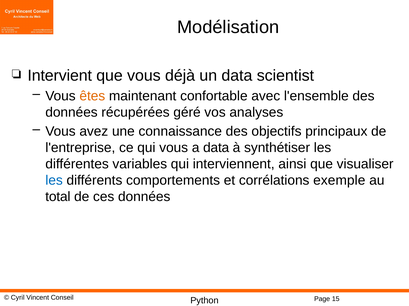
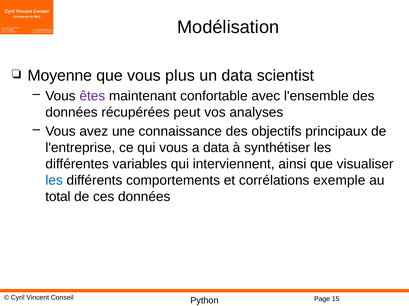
Intervient: Intervient -> Moyenne
déjà: déjà -> plus
êtes colour: orange -> purple
géré: géré -> peut
